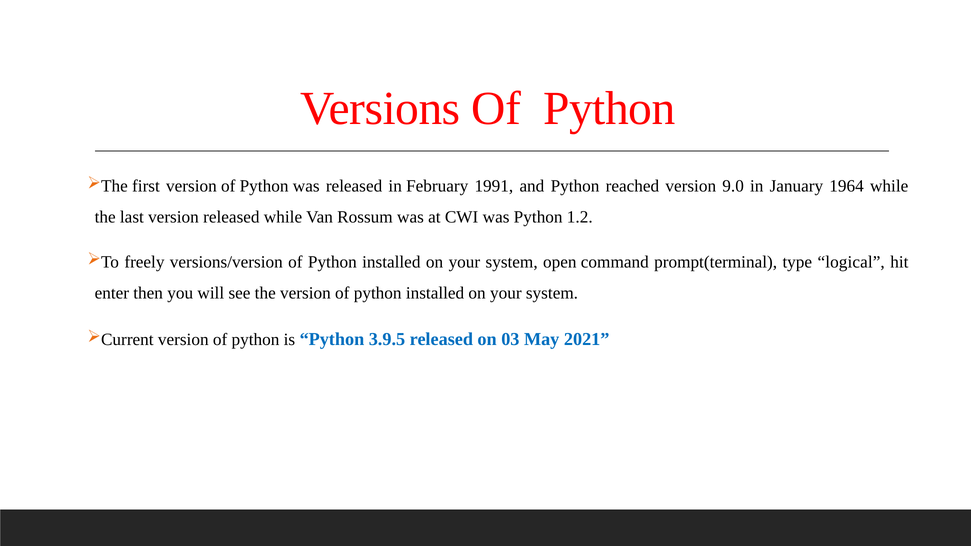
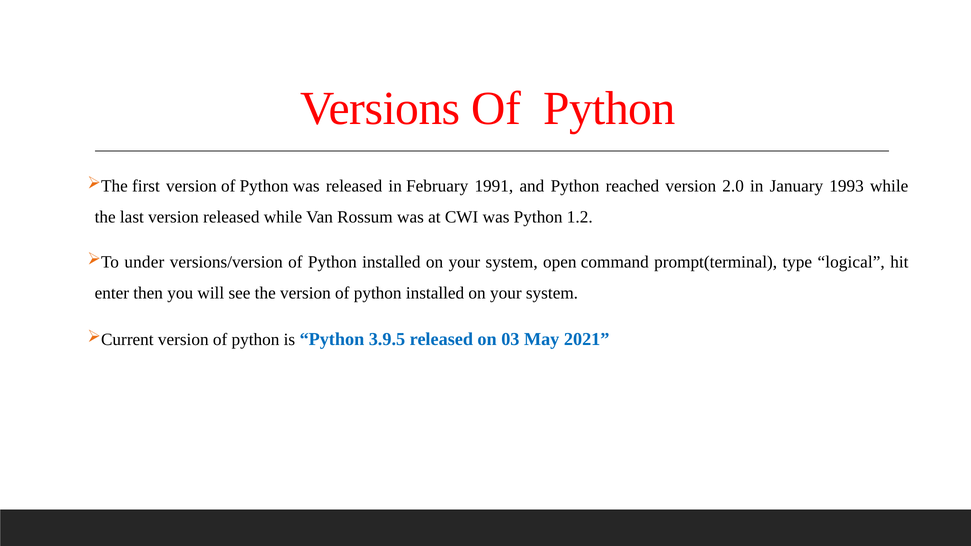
9.0: 9.0 -> 2.0
1964: 1964 -> 1993
freely: freely -> under
